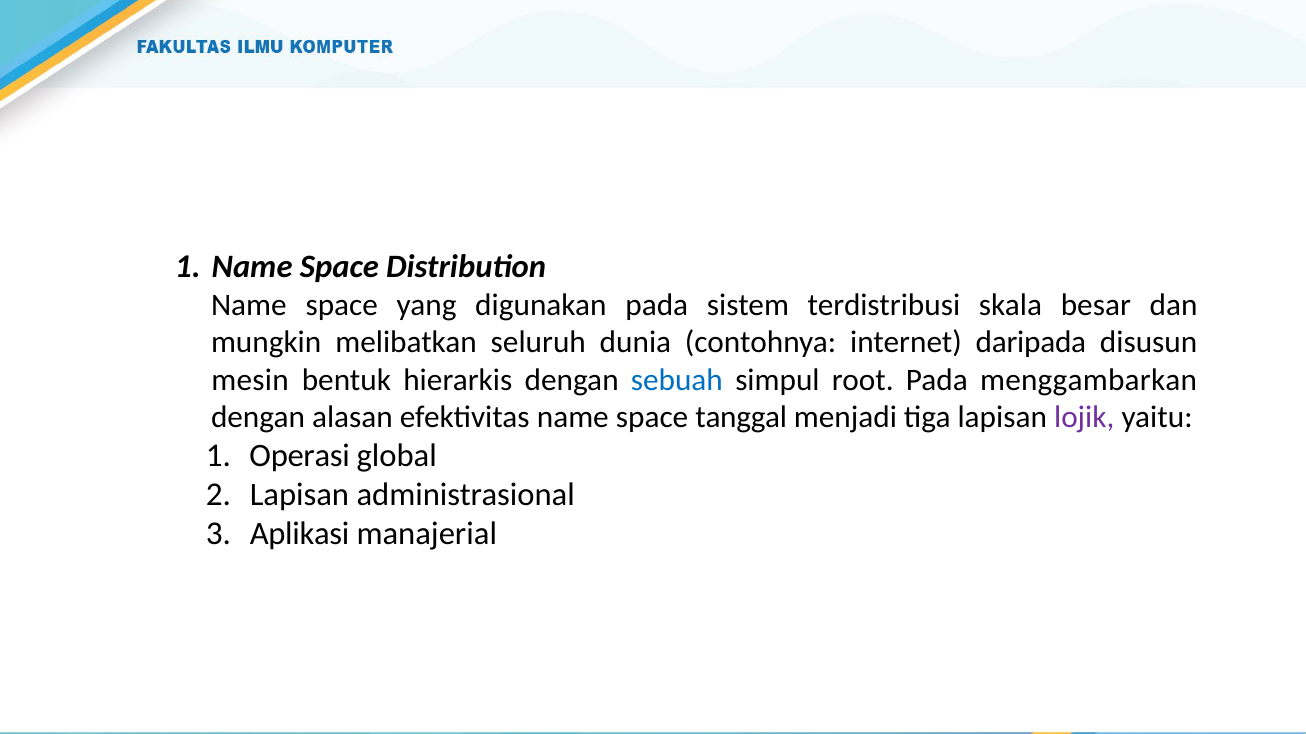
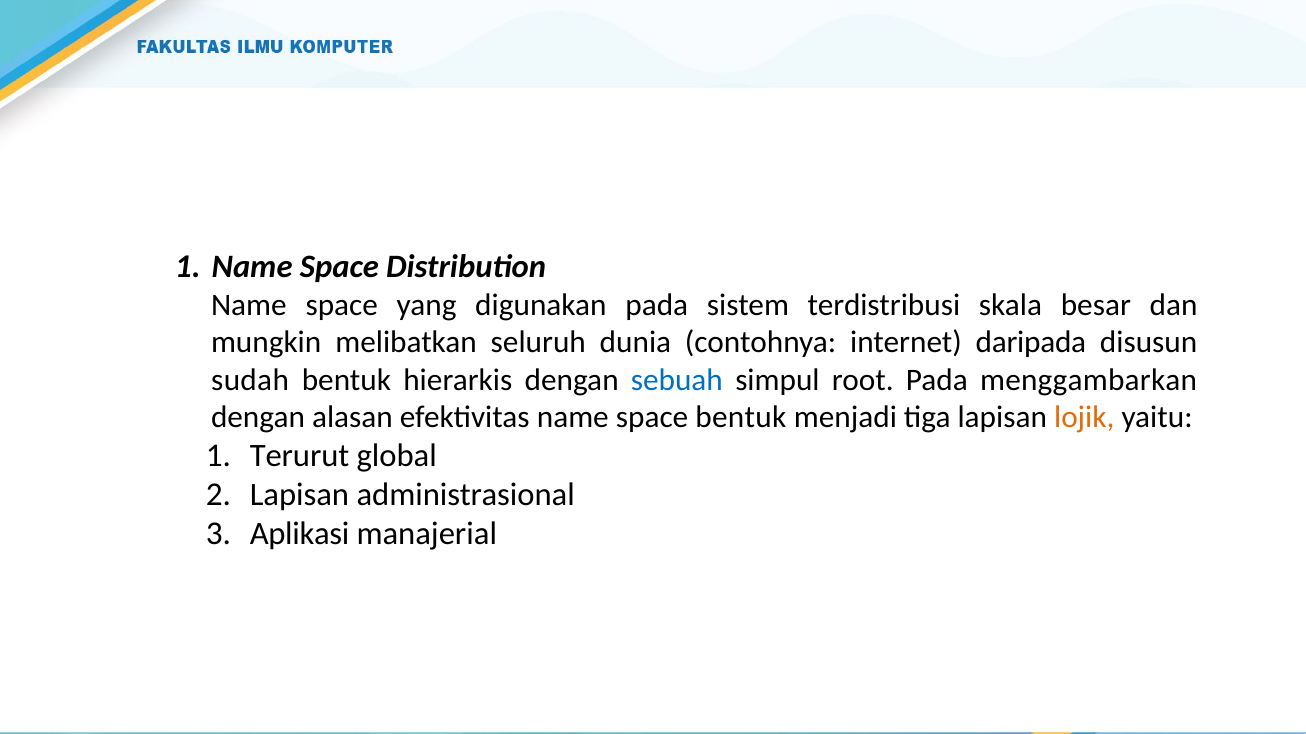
mesin: mesin -> sudah
space tanggal: tanggal -> bentuk
lojik colour: purple -> orange
Operasi: Operasi -> Terurut
